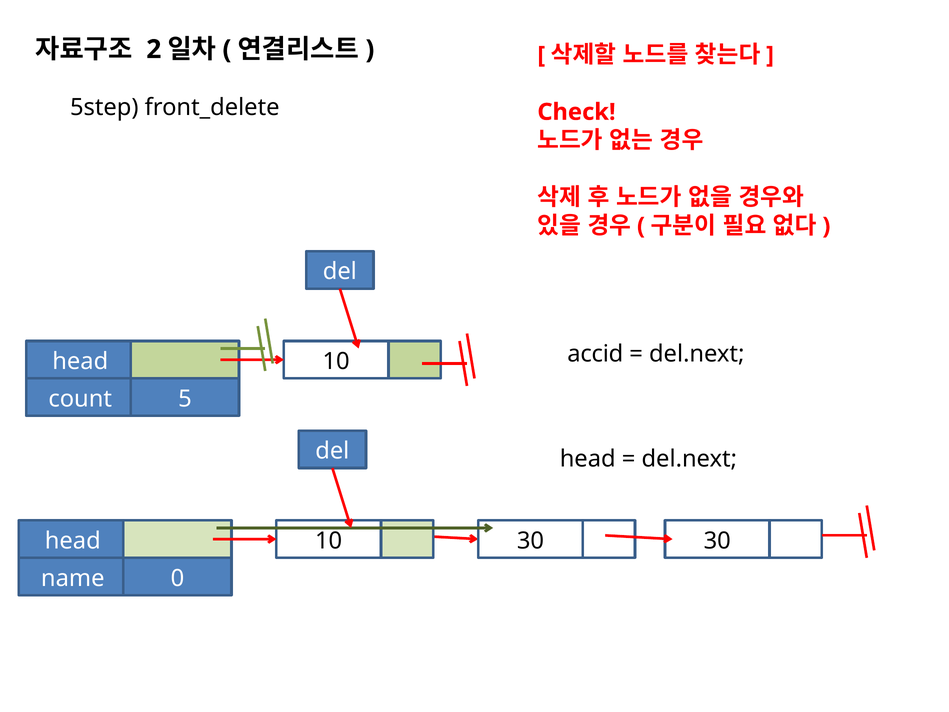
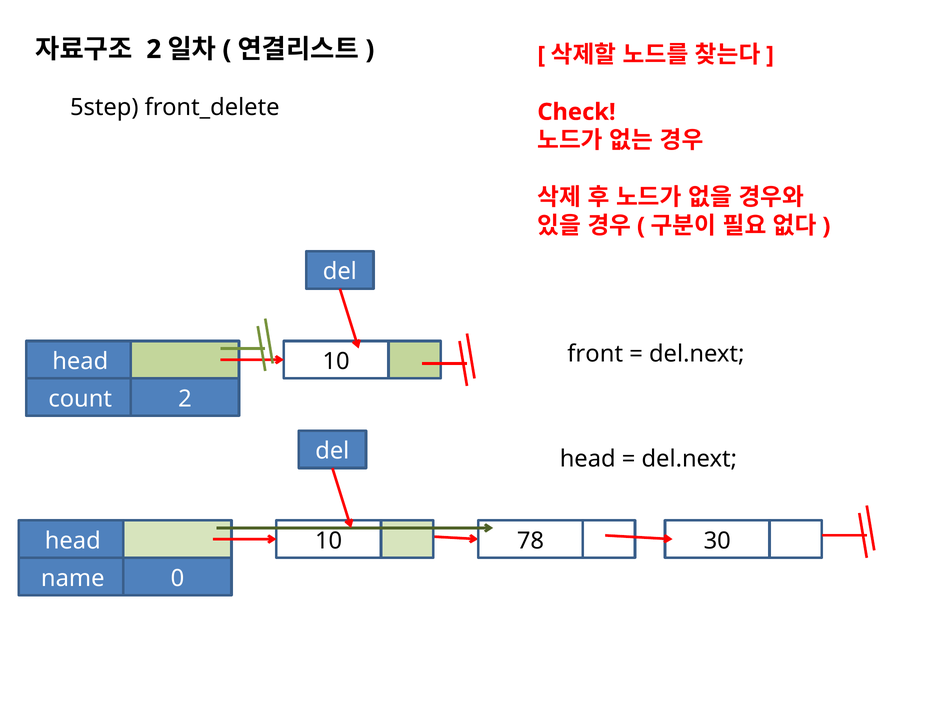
accid: accid -> front
count 5: 5 -> 2
10 30: 30 -> 78
